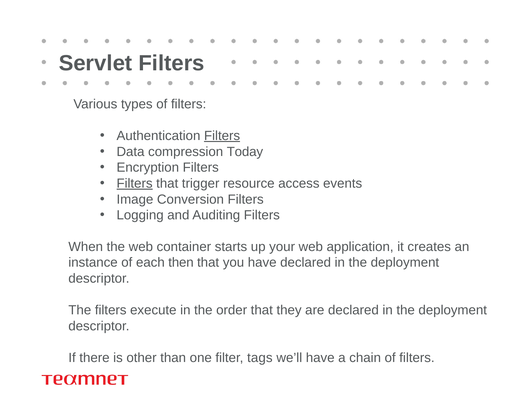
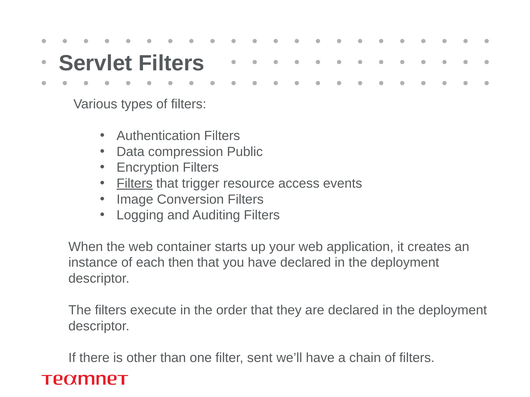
Filters at (222, 136) underline: present -> none
Today: Today -> Public
tags: tags -> sent
